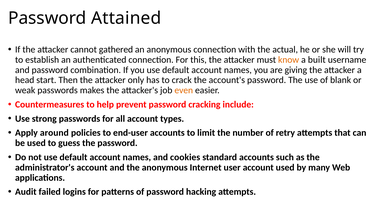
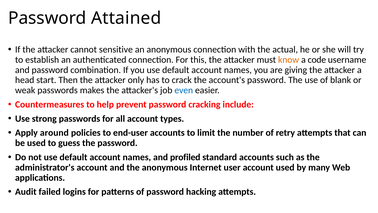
gathered: gathered -> sensitive
built: built -> code
even colour: orange -> blue
cookies: cookies -> profiled
